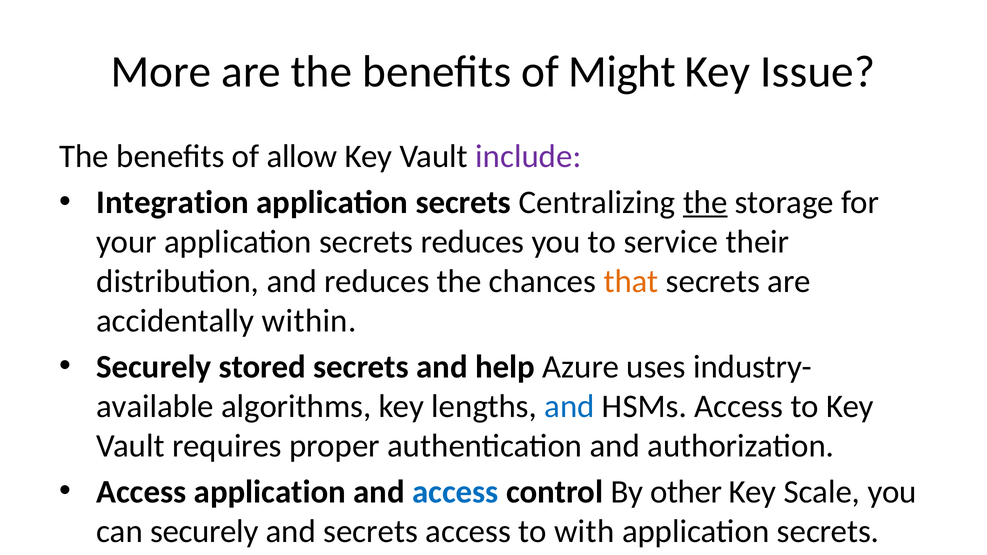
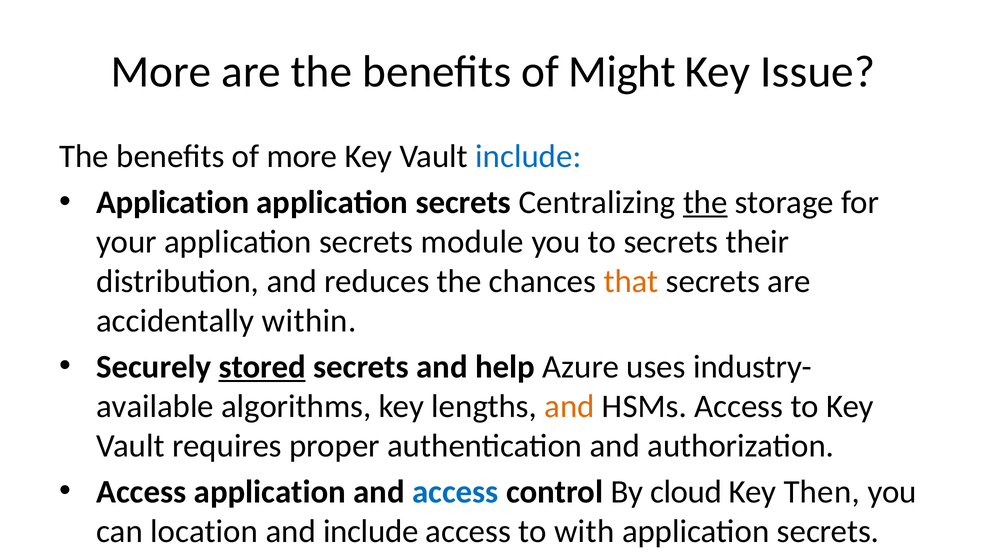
of allow: allow -> more
include at (528, 157) colour: purple -> blue
Integration at (173, 203): Integration -> Application
secrets reduces: reduces -> module
to service: service -> secrets
stored at (262, 367) underline: none -> present
and at (569, 407) colour: blue -> orange
By other: other -> cloud
Key Scale: Scale -> Then
can securely: securely -> location
and secrets: secrets -> include
